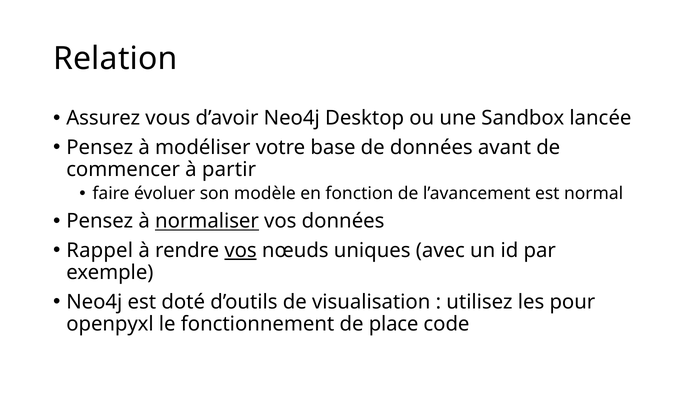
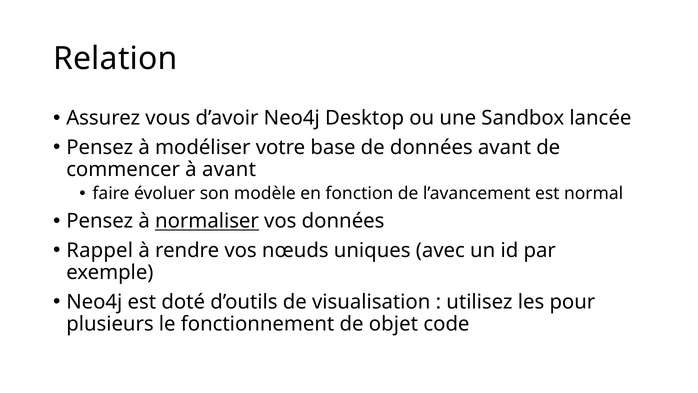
à partir: partir -> avant
vos at (241, 250) underline: present -> none
openpyxl: openpyxl -> plusieurs
place: place -> objet
